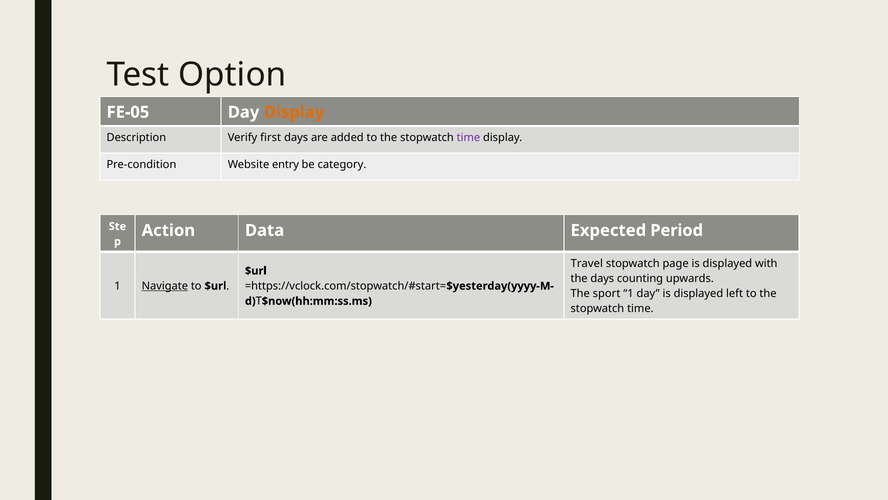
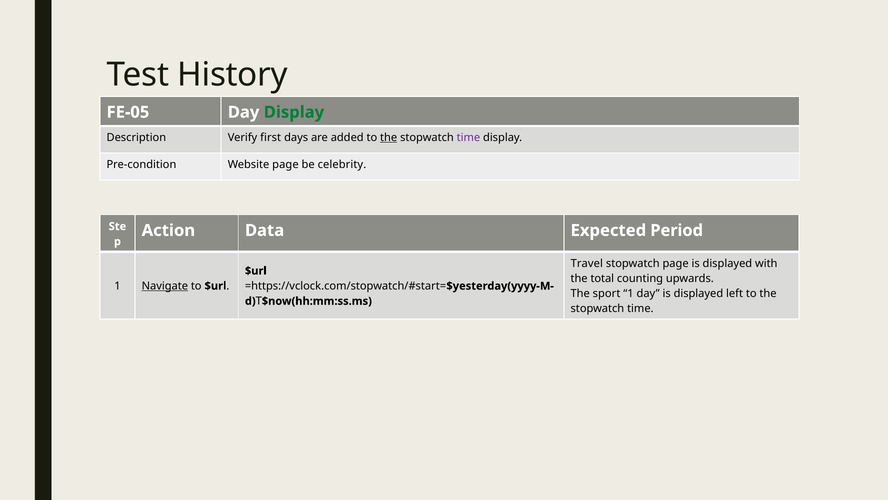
Option: Option -> History
Display at (294, 112) colour: orange -> green
the at (389, 137) underline: none -> present
Website entry: entry -> page
category: category -> celebrity
the days: days -> total
